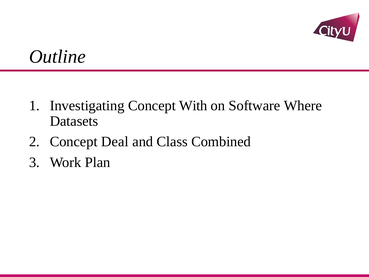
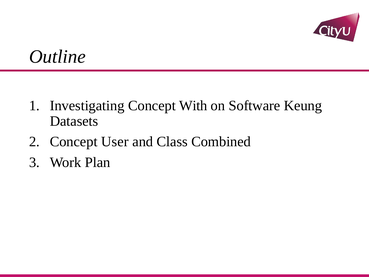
Where: Where -> Keung
Deal: Deal -> User
